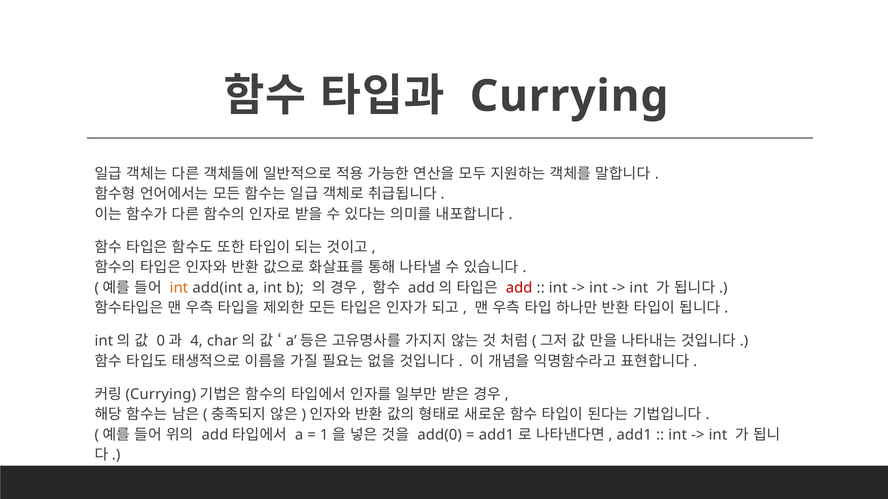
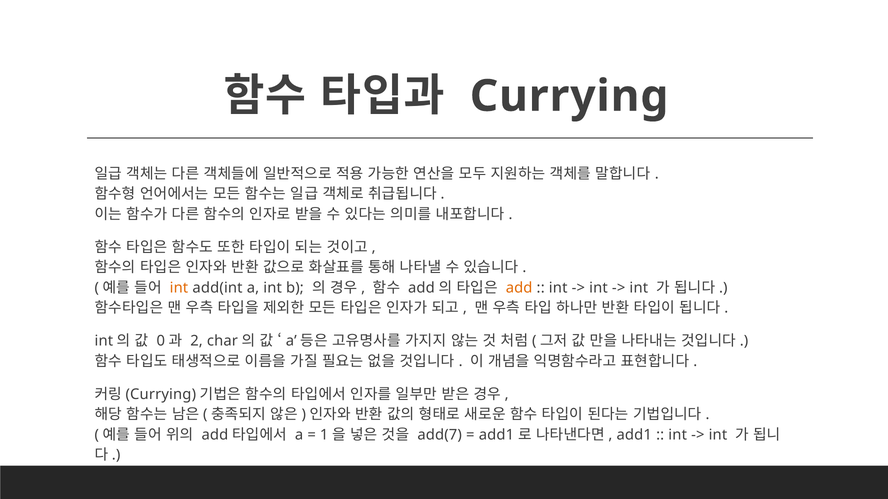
add at (519, 288) colour: red -> orange
4: 4 -> 2
add(0: add(0 -> add(7
